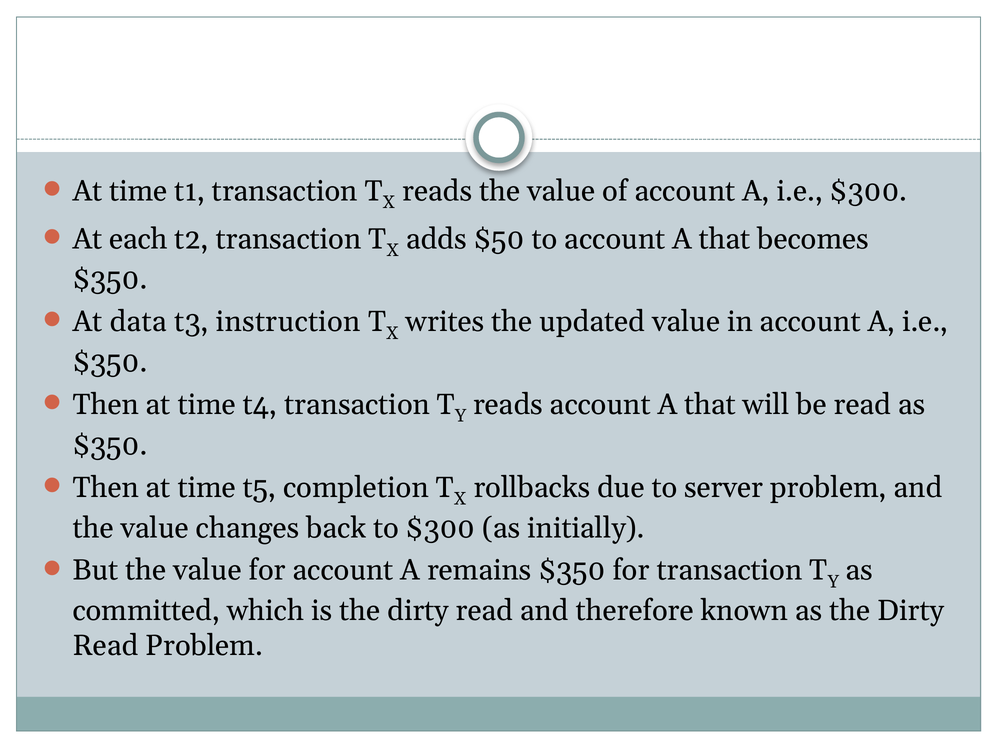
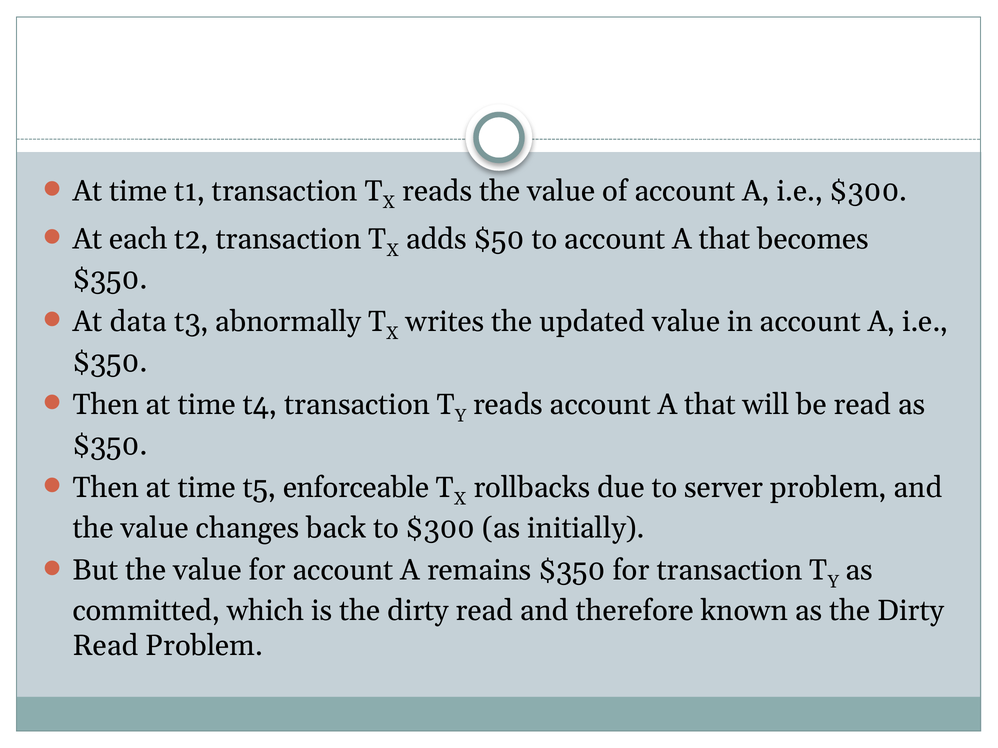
instruction: instruction -> abnormally
completion: completion -> enforceable
